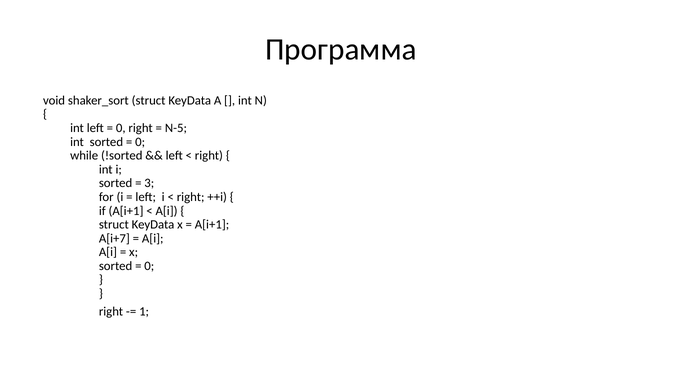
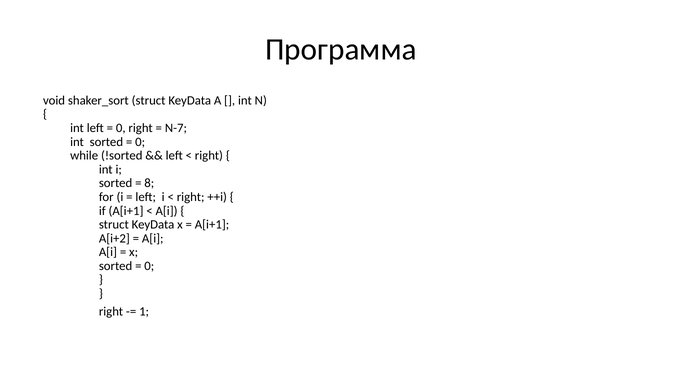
N-5: N-5 -> N-7
3: 3 -> 8
A[i+7: A[i+7 -> A[i+2
